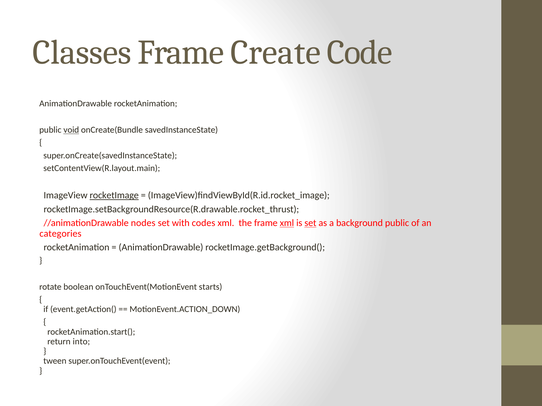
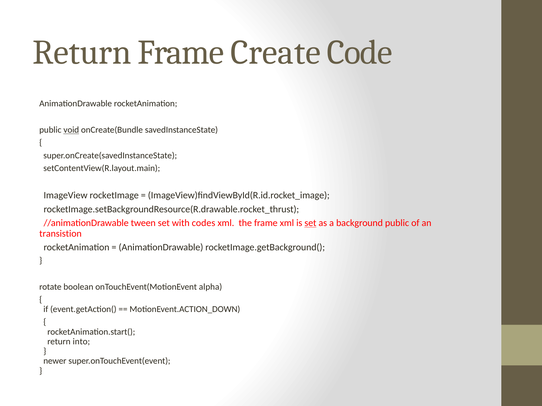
Classes at (82, 53): Classes -> Return
rocketImage underline: present -> none
nodes: nodes -> tween
xml at (287, 223) underline: present -> none
categories: categories -> transistion
starts: starts -> alpha
tween: tween -> newer
